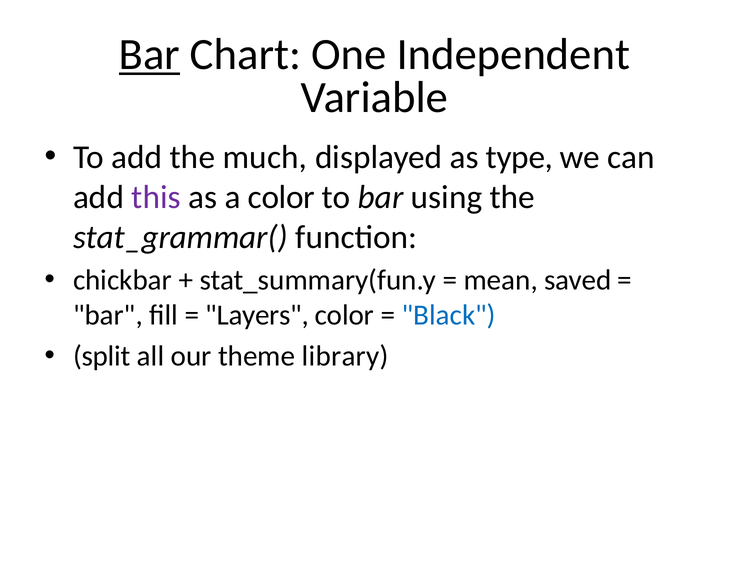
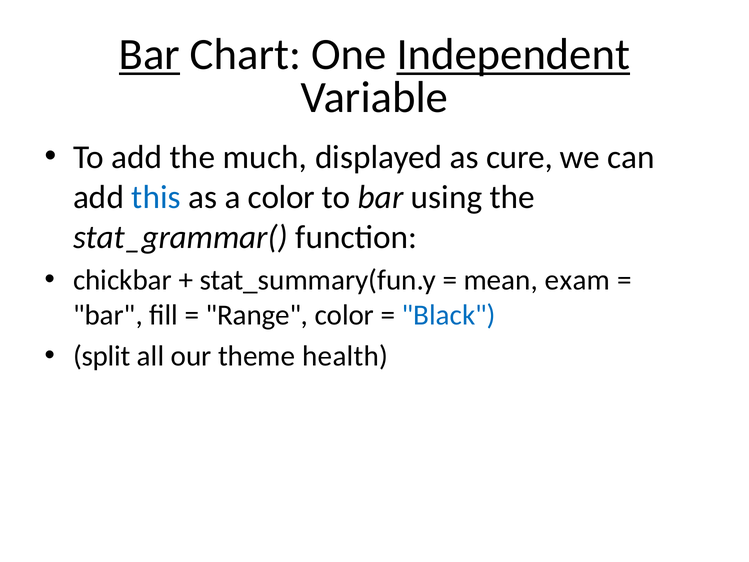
Independent underline: none -> present
type: type -> cure
this colour: purple -> blue
saved: saved -> exam
Layers: Layers -> Range
library: library -> health
